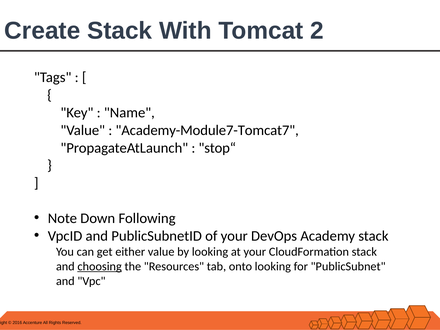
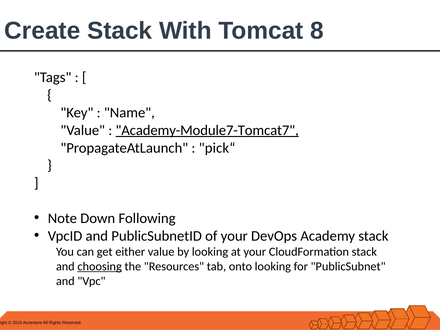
2: 2 -> 8
Academy-Module7-Tomcat7 underline: none -> present
stop“: stop“ -> pick“
